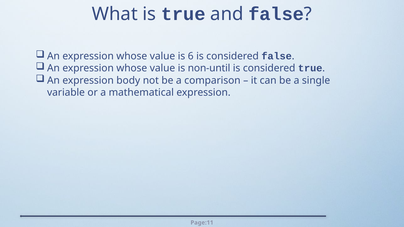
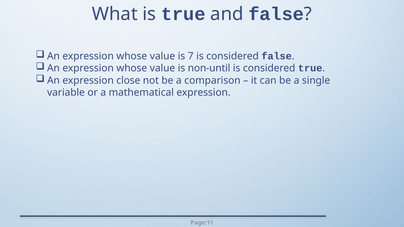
6: 6 -> 7
body: body -> close
